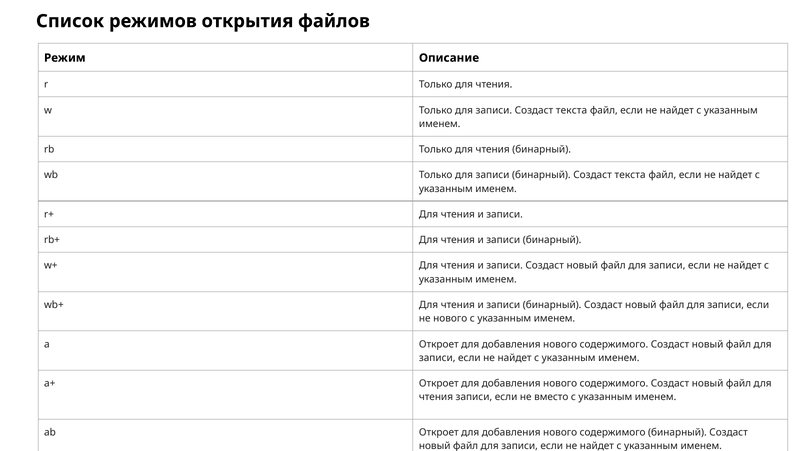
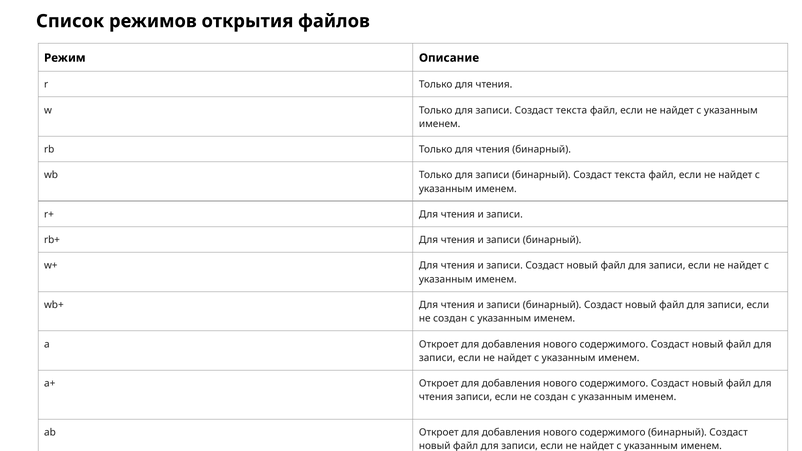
нового at (450, 319): нового -> создан
вместо at (551, 397): вместо -> создан
